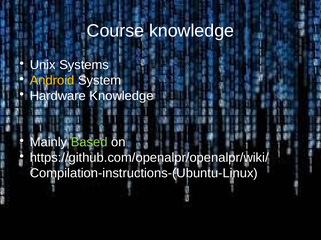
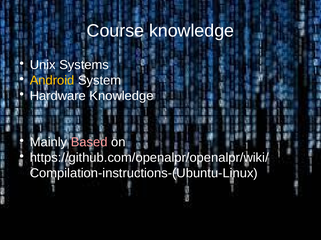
Based colour: light green -> pink
